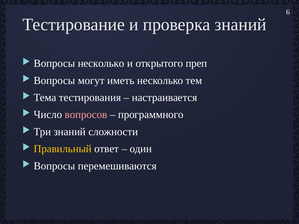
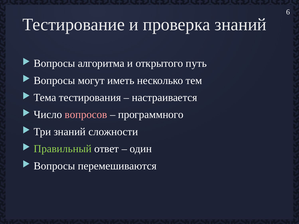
Вопросы несколько: несколько -> алгоритма
преп: преп -> путь
Правильный colour: yellow -> light green
